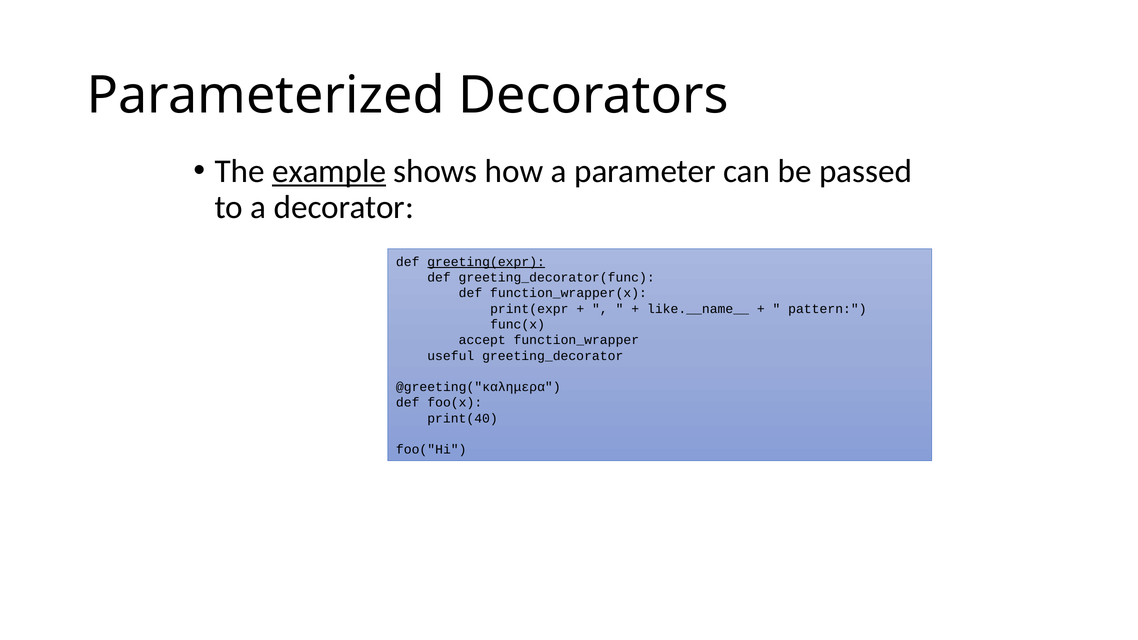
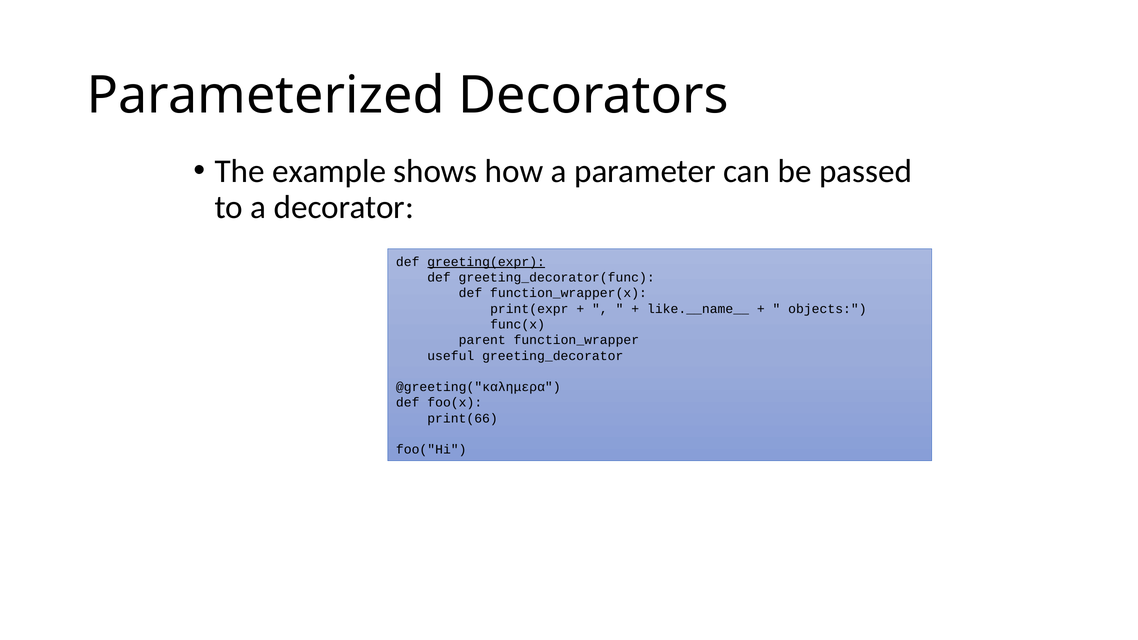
example underline: present -> none
pattern: pattern -> objects
accept: accept -> parent
print(40: print(40 -> print(66
